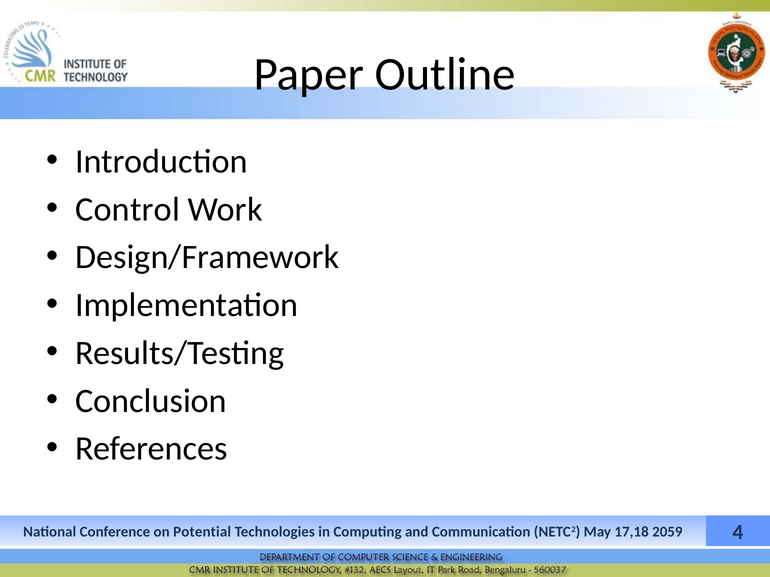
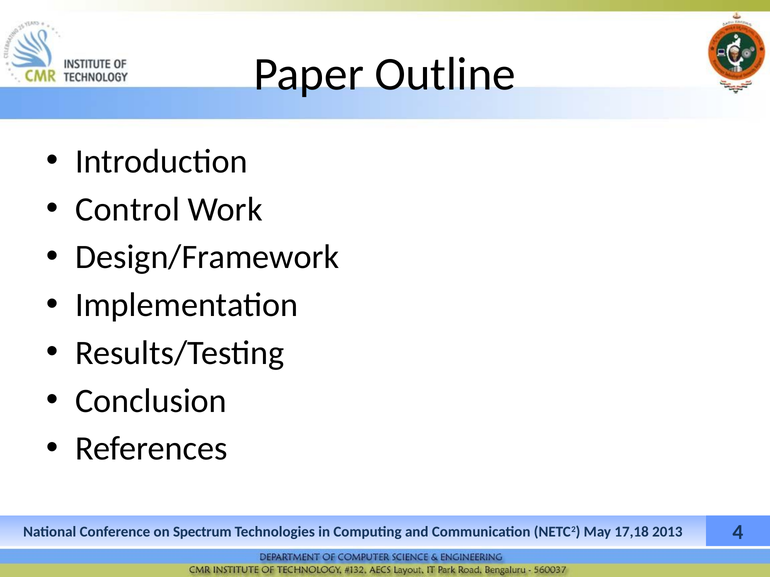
Potential: Potential -> Spectrum
2059: 2059 -> 2013
